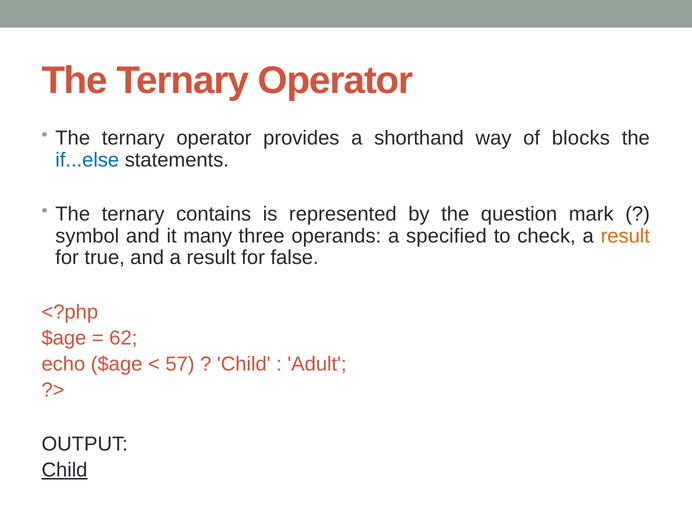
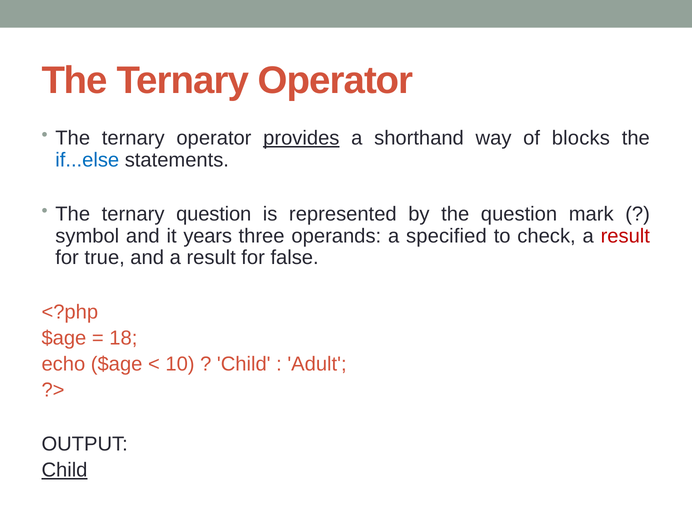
provides underline: none -> present
ternary contains: contains -> question
many: many -> years
result at (625, 236) colour: orange -> red
62: 62 -> 18
57: 57 -> 10
